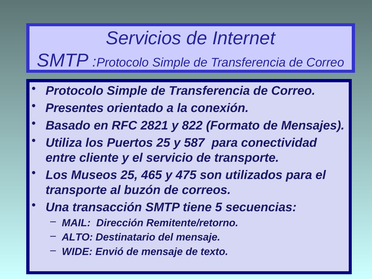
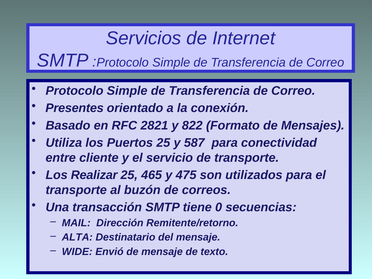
Museos: Museos -> Realizar
5: 5 -> 0
ALTO: ALTO -> ALTA
